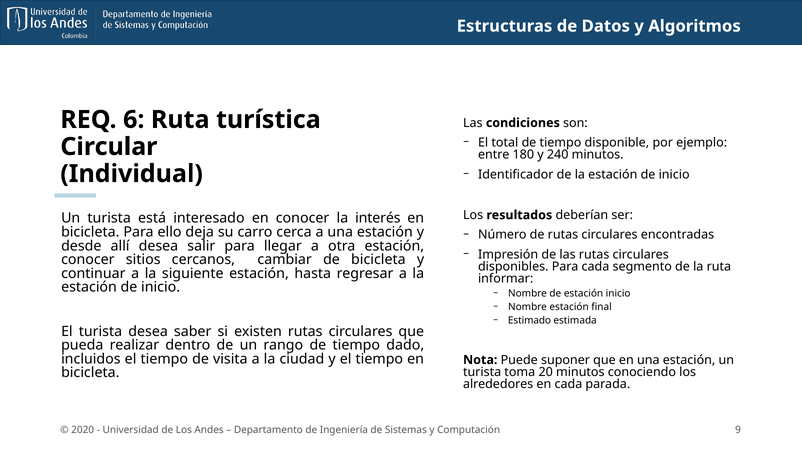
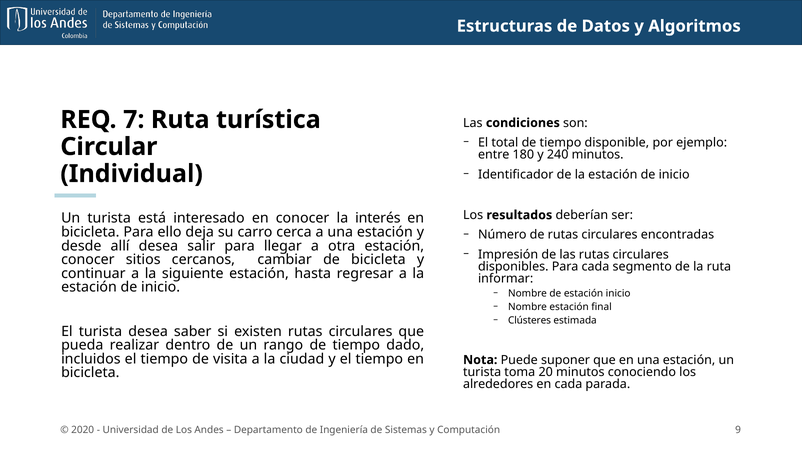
6: 6 -> 7
Estimado: Estimado -> Clústeres
